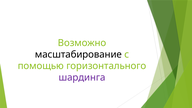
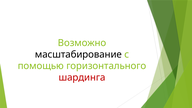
шардинга colour: purple -> red
